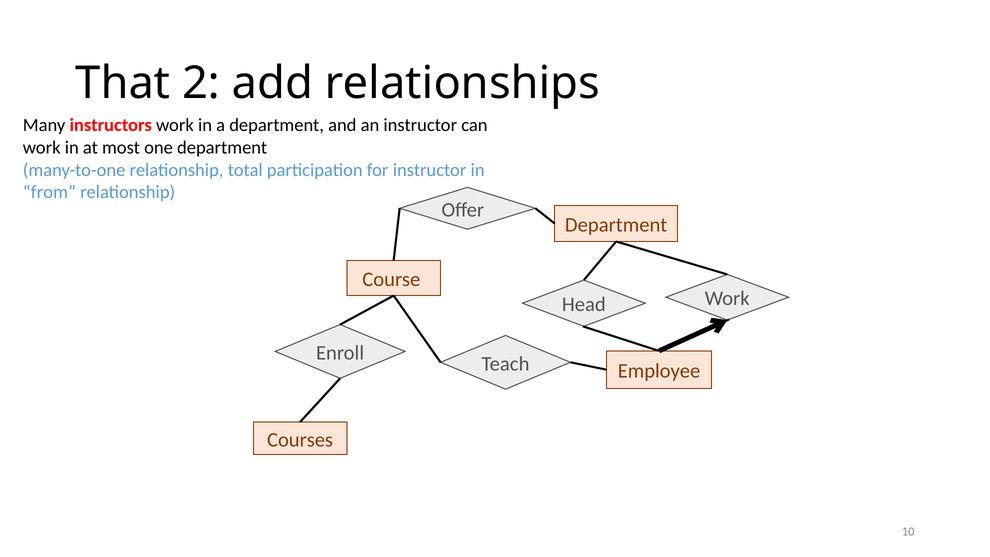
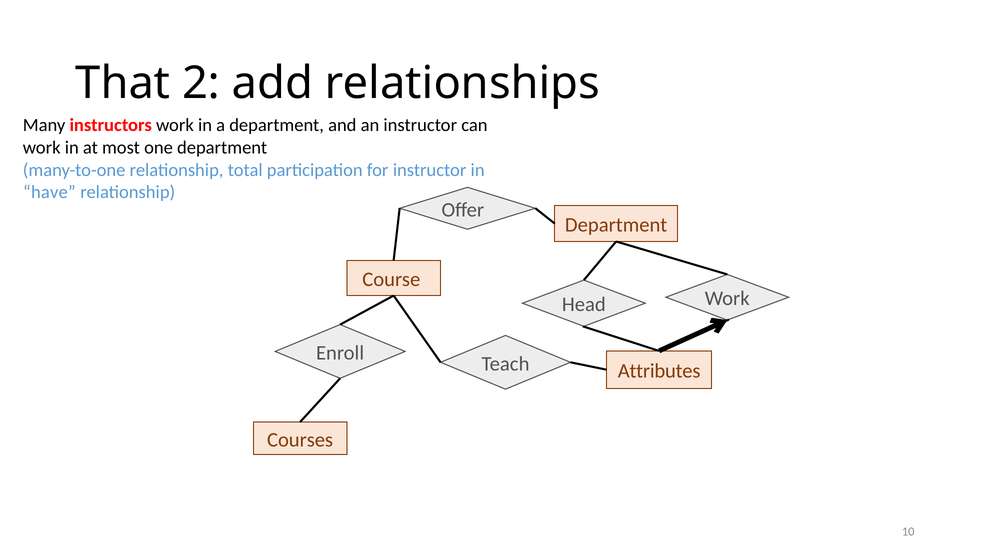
from: from -> have
Employee: Employee -> Attributes
